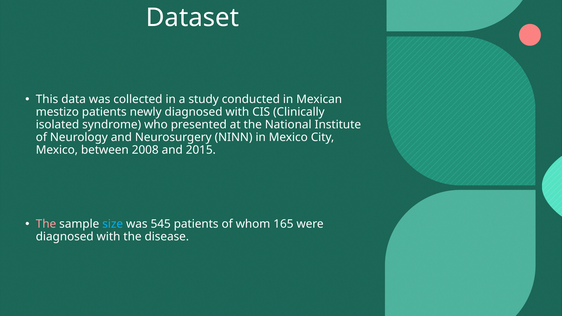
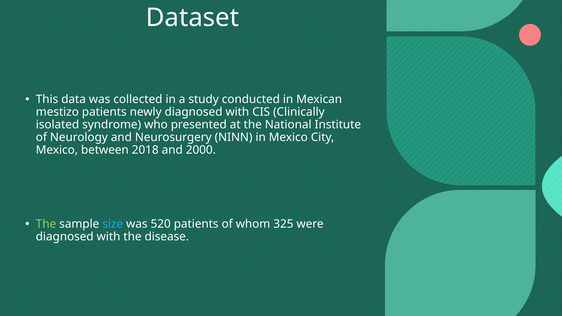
2008: 2008 -> 2018
2015: 2015 -> 2000
The at (46, 224) colour: pink -> light green
545: 545 -> 520
165: 165 -> 325
